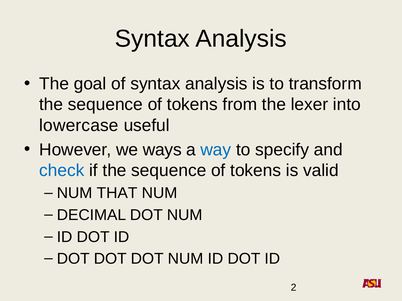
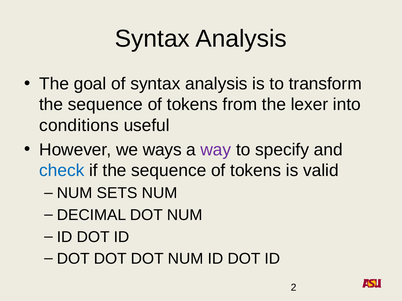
lowercase: lowercase -> conditions
way colour: blue -> purple
THAT: THAT -> SETS
